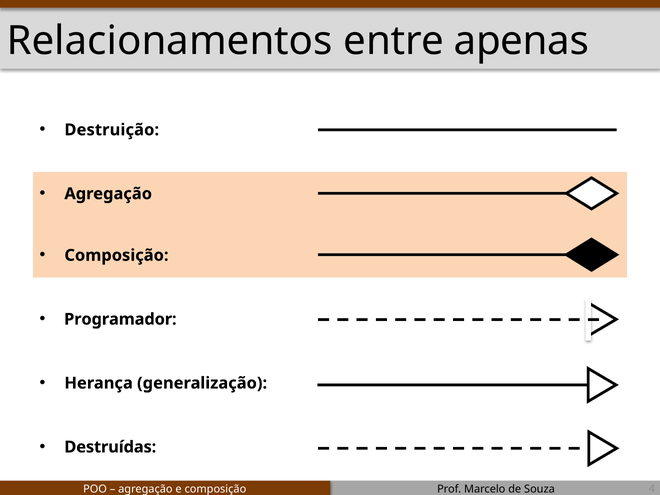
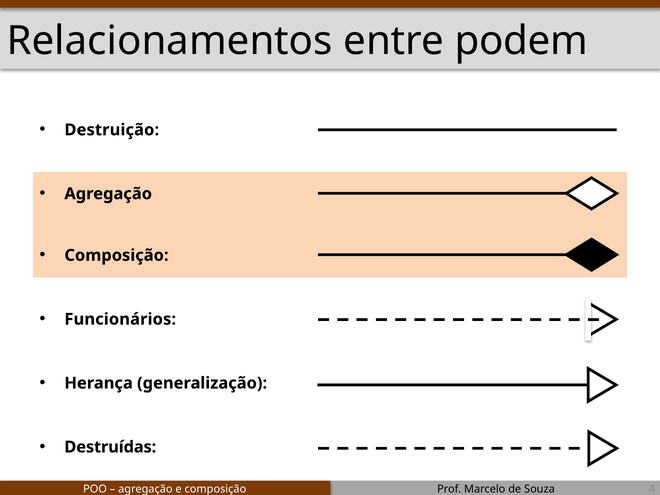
apenas: apenas -> podem
Programador: Programador -> Funcionários
